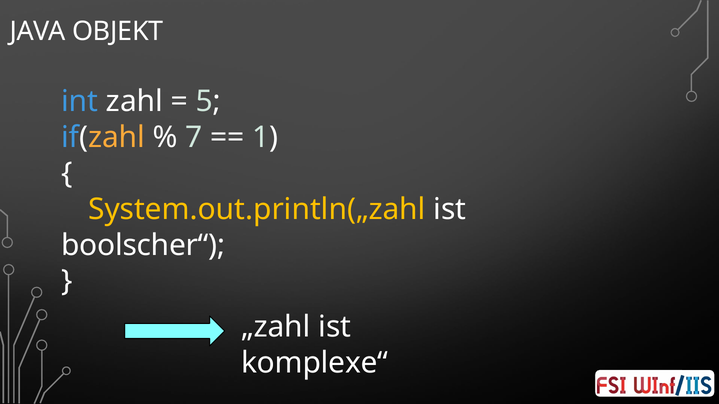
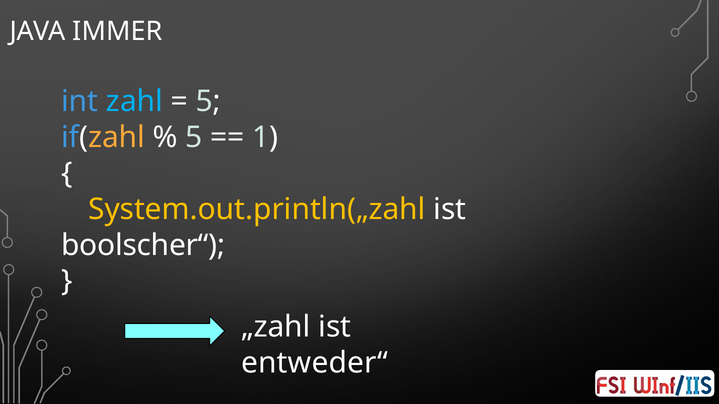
OBJEKT: OBJEKT -> IMMER
zahl colour: white -> light blue
7 at (194, 138): 7 -> 5
komplexe“: komplexe“ -> entweder“
